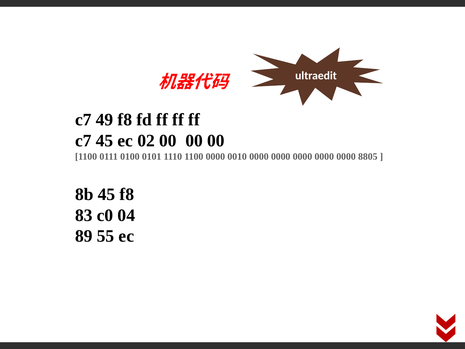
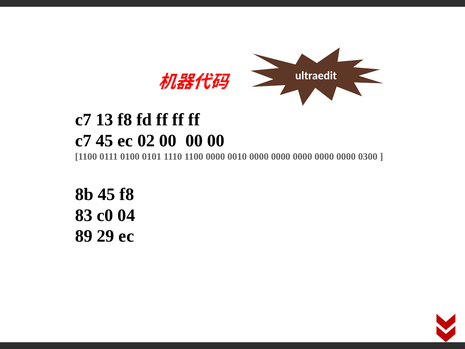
49: 49 -> 13
8805: 8805 -> 0300
55: 55 -> 29
